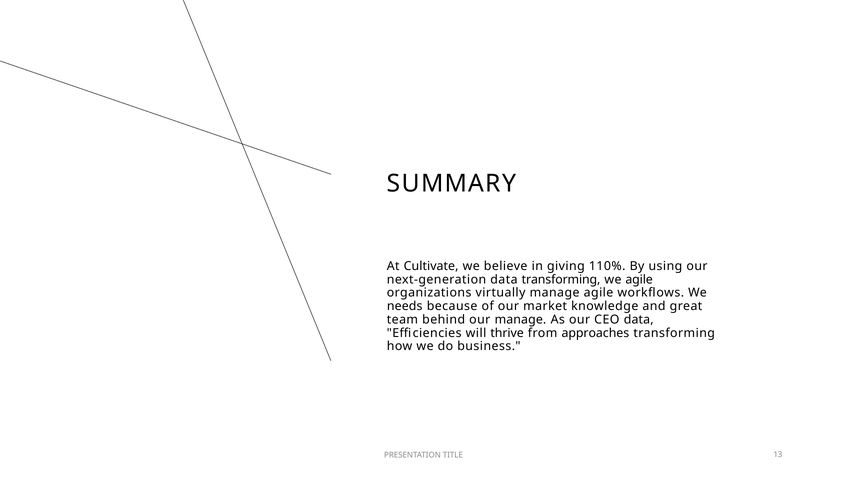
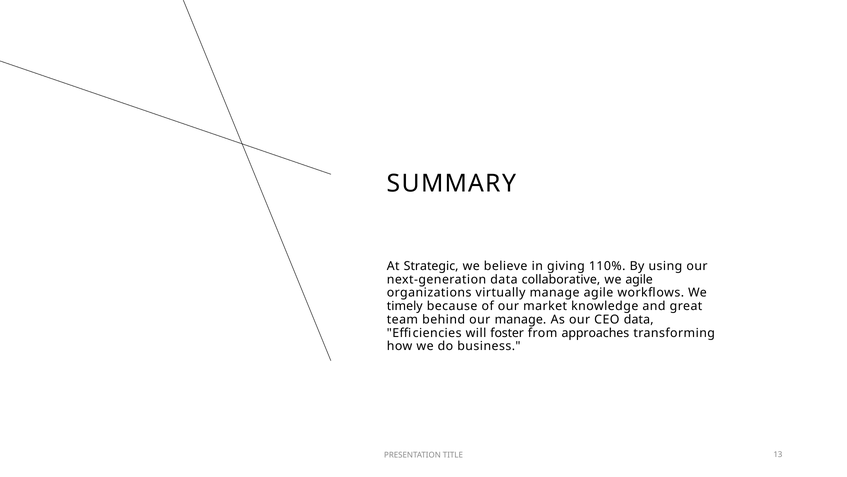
Cultivate: Cultivate -> Strategic
data transforming: transforming -> collaborative
needs: needs -> timely
thrive: thrive -> foster
